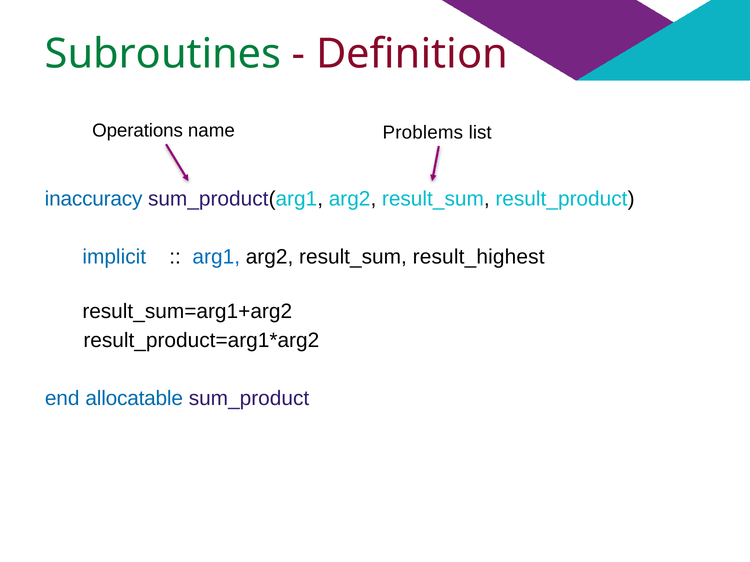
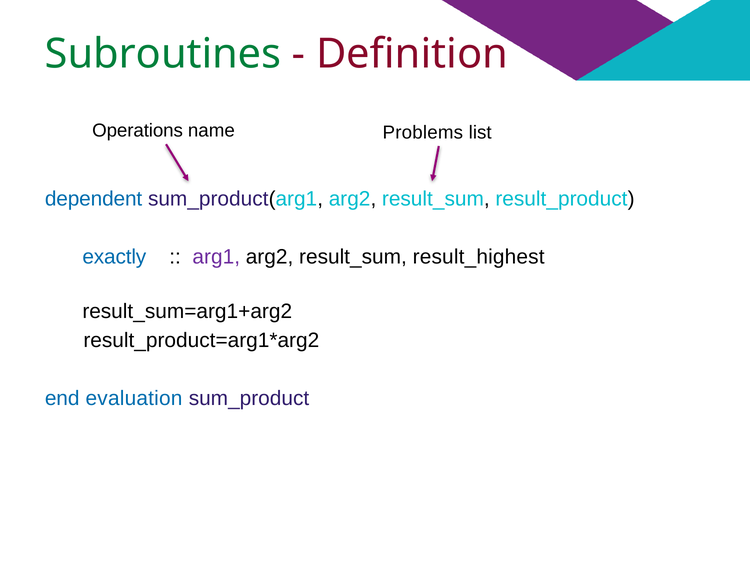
inaccuracy: inaccuracy -> dependent
implicit: implicit -> exactly
arg1 colour: blue -> purple
allocatable: allocatable -> evaluation
